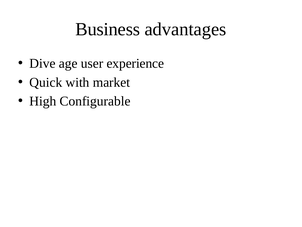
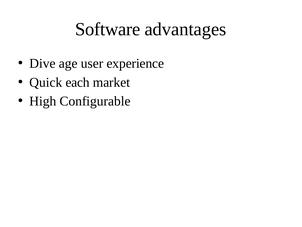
Business: Business -> Software
with: with -> each
